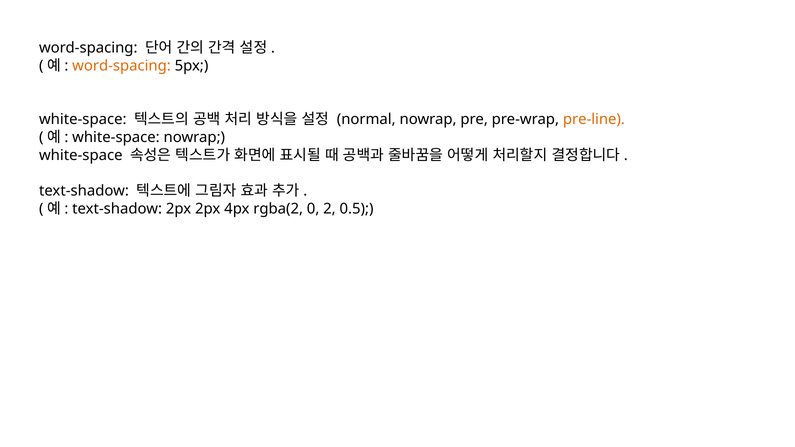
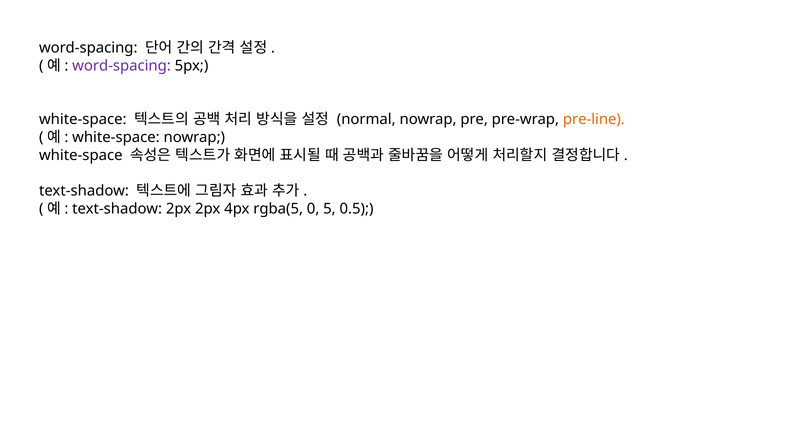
word-spacing at (122, 66) colour: orange -> purple
rgba(2: rgba(2 -> rgba(5
2: 2 -> 5
